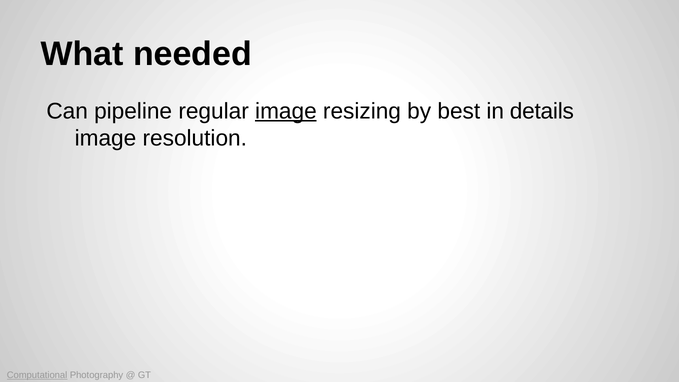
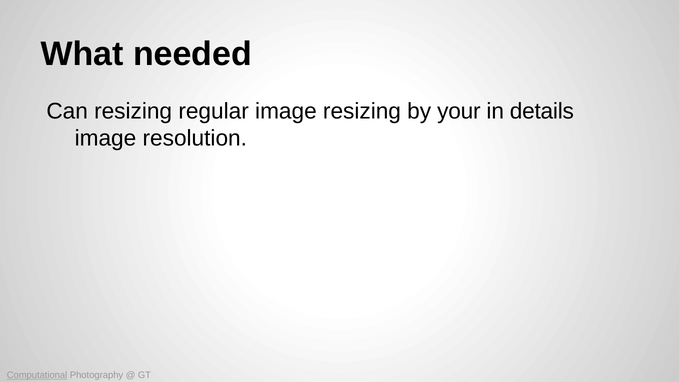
Can pipeline: pipeline -> resizing
image at (286, 111) underline: present -> none
best: best -> your
